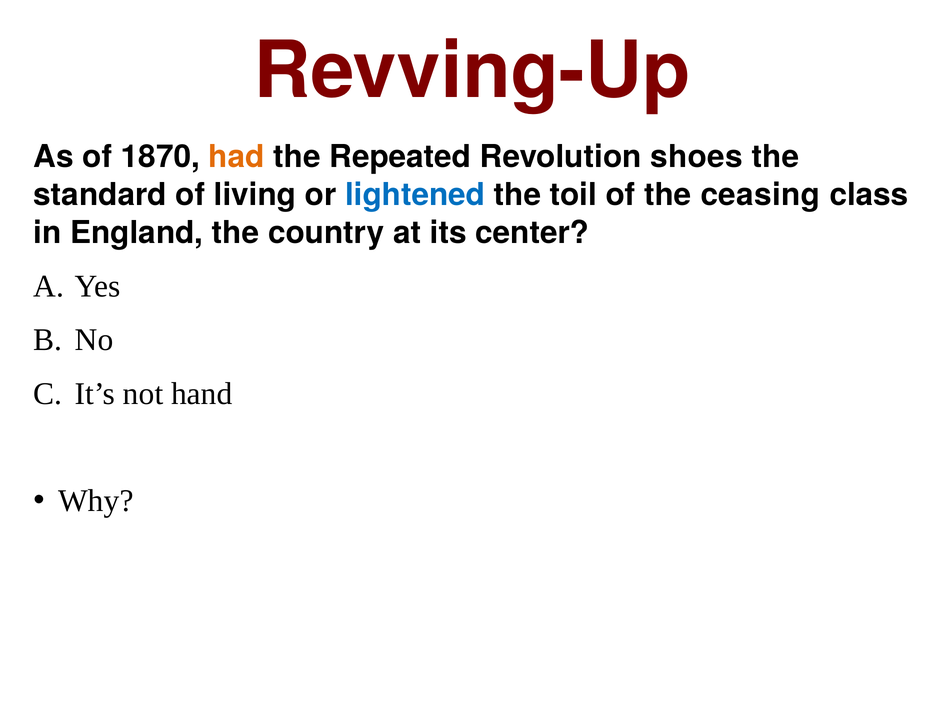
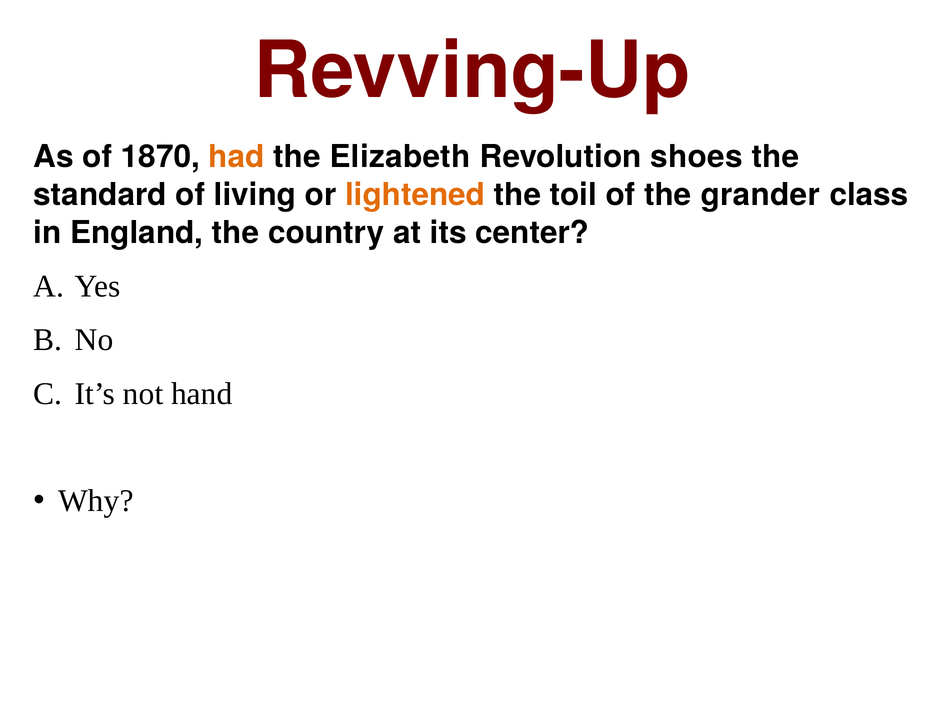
Repeated: Repeated -> Elizabeth
lightened colour: blue -> orange
ceasing: ceasing -> grander
